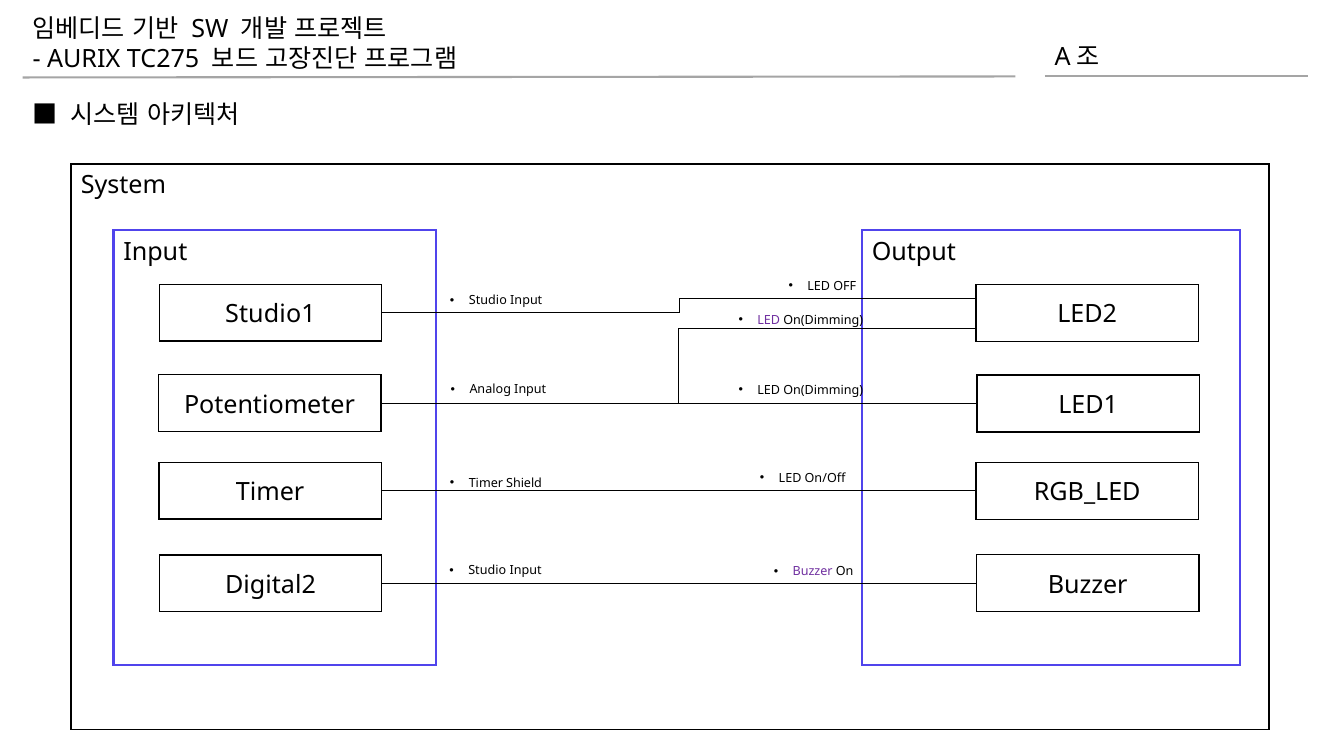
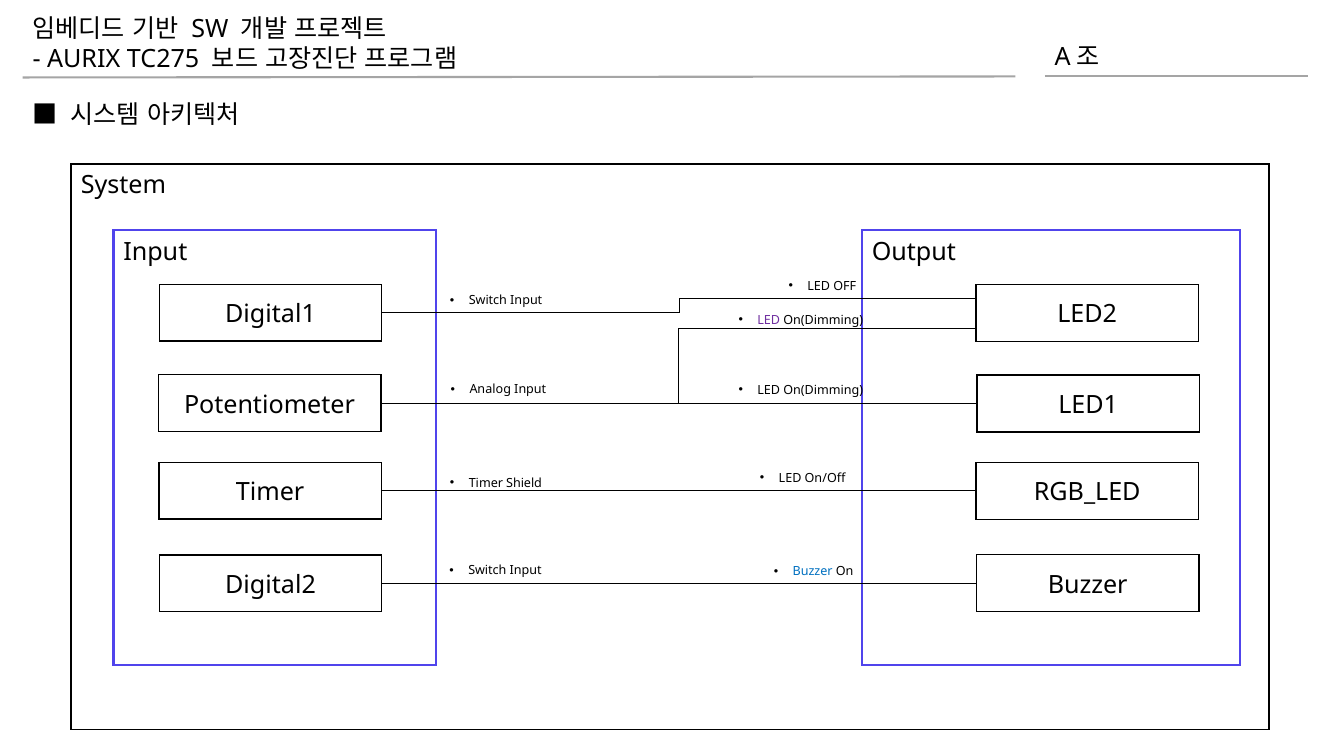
Studio at (488, 301): Studio -> Switch
Studio1: Studio1 -> Digital1
Studio at (487, 570): Studio -> Switch
Buzzer at (813, 572) colour: purple -> blue
